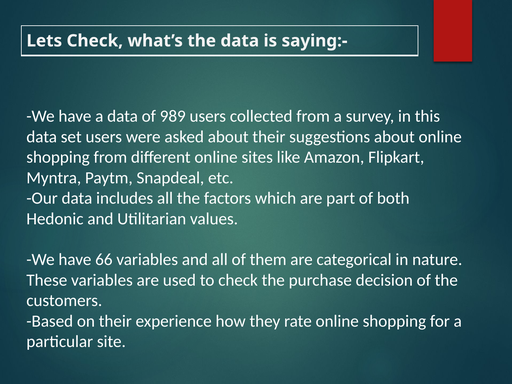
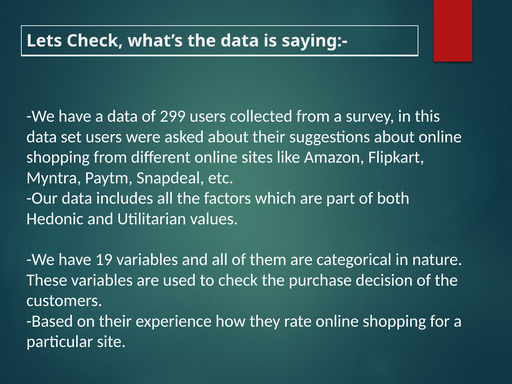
989: 989 -> 299
66: 66 -> 19
